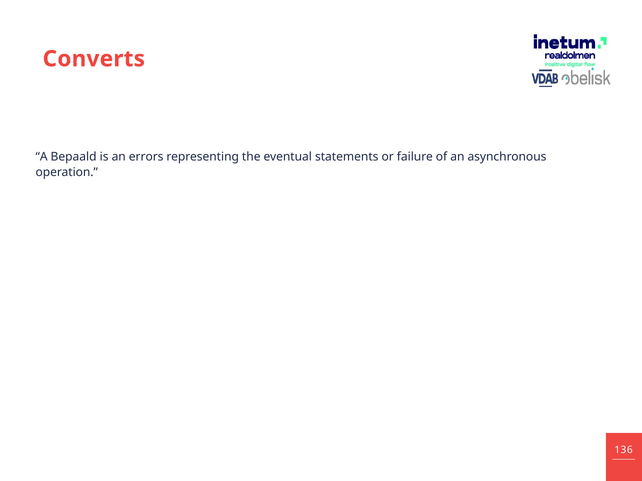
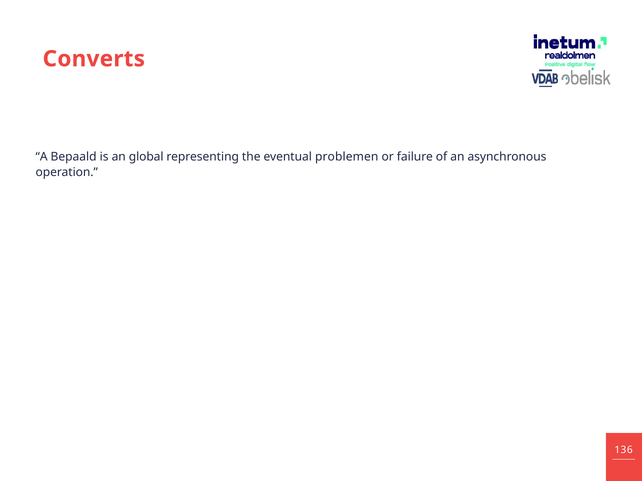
errors: errors -> global
statements: statements -> problemen
